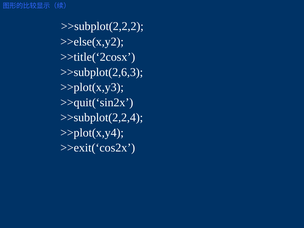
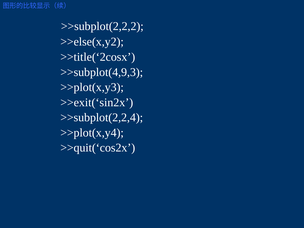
>>subplot(2,6,3: >>subplot(2,6,3 -> >>subplot(4,9,3
>>quit(‘sin2x: >>quit(‘sin2x -> >>exit(‘sin2x
>>exit(‘cos2x: >>exit(‘cos2x -> >>quit(‘cos2x
